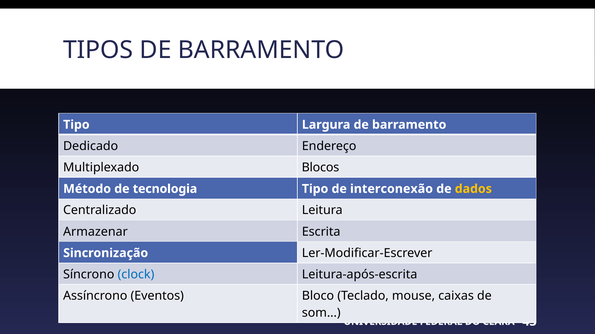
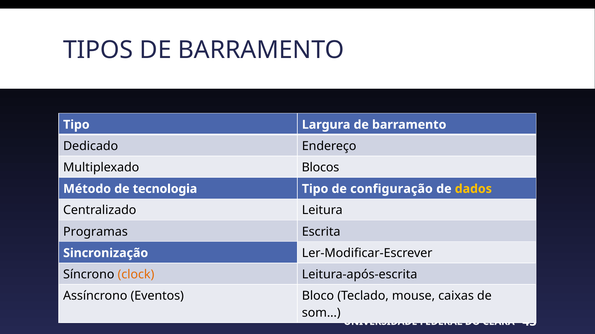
interconexão: interconexão -> configuração
Armazenar: Armazenar -> Programas
clock colour: blue -> orange
